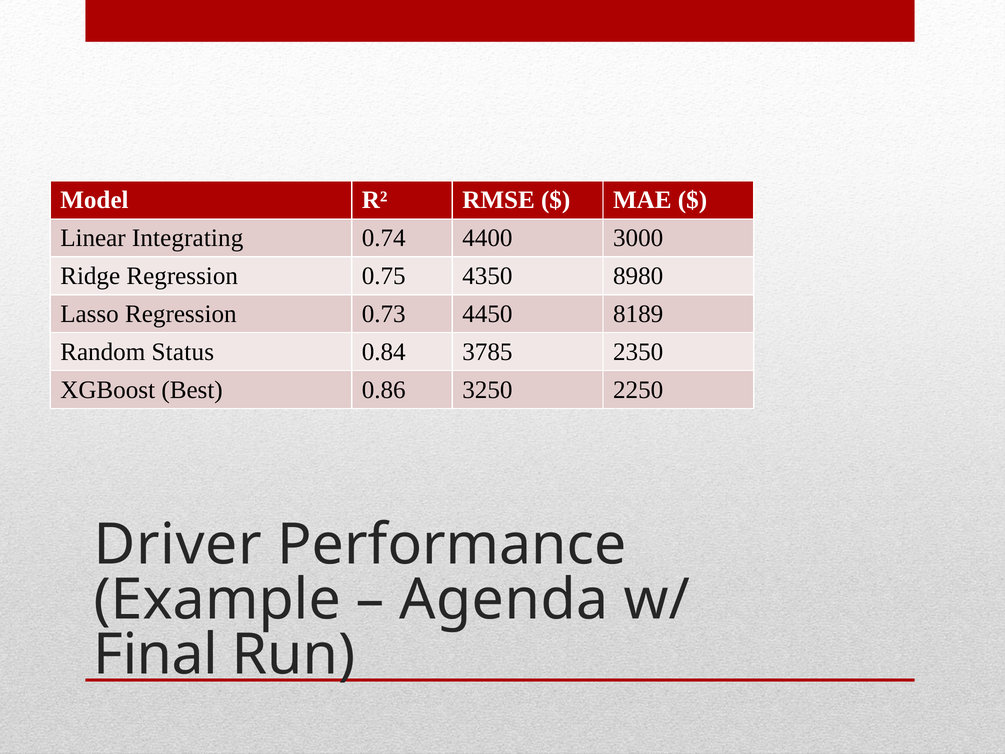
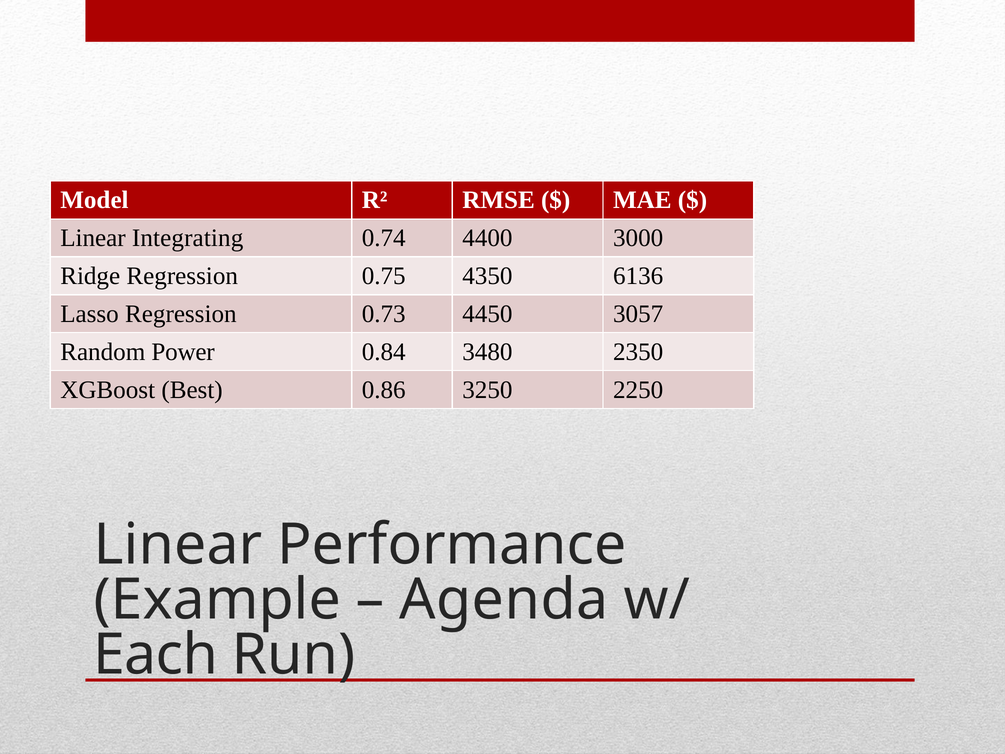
8980: 8980 -> 6136
8189: 8189 -> 3057
Status: Status -> Power
3785: 3785 -> 3480
Driver at (178, 545): Driver -> Linear
Final: Final -> Each
